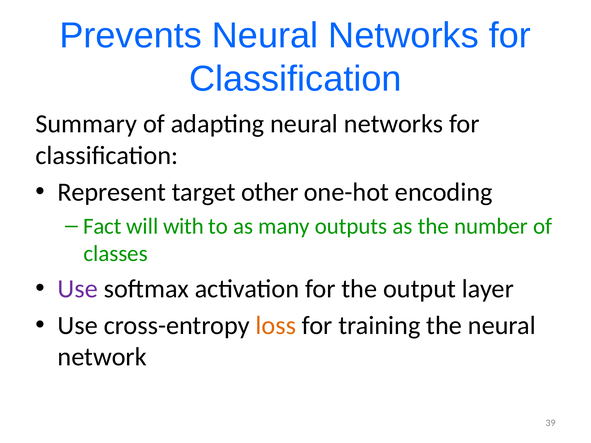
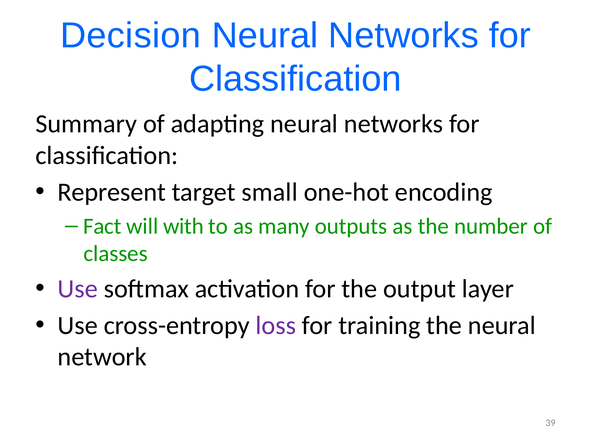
Prevents: Prevents -> Decision
other: other -> small
loss colour: orange -> purple
